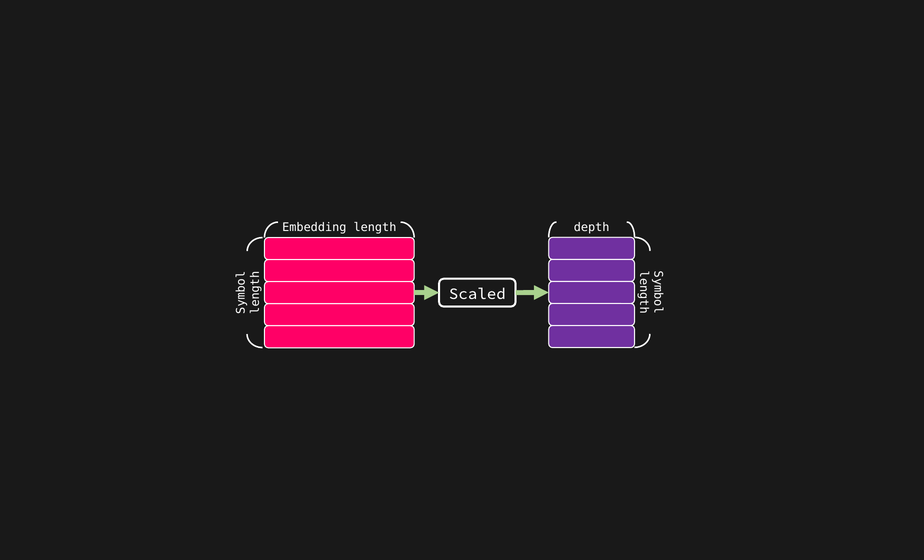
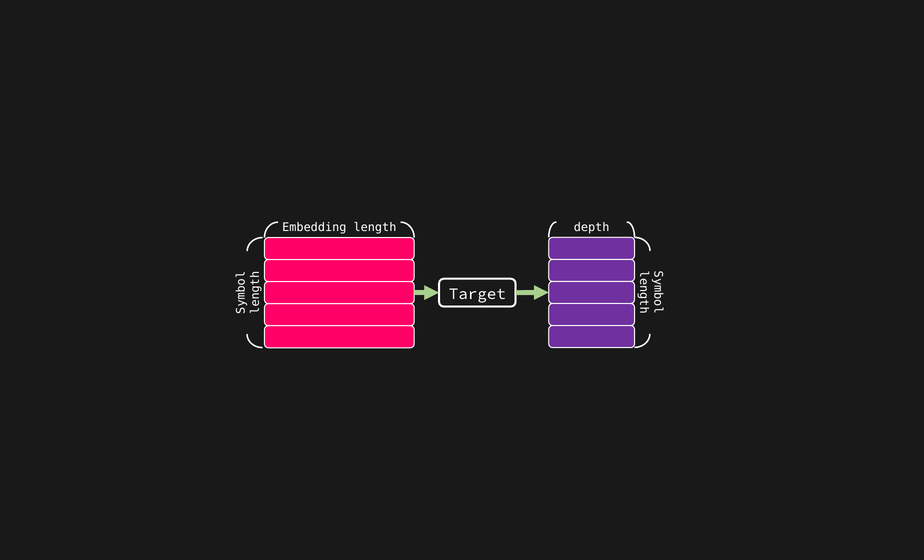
Scaled: Scaled -> Target
